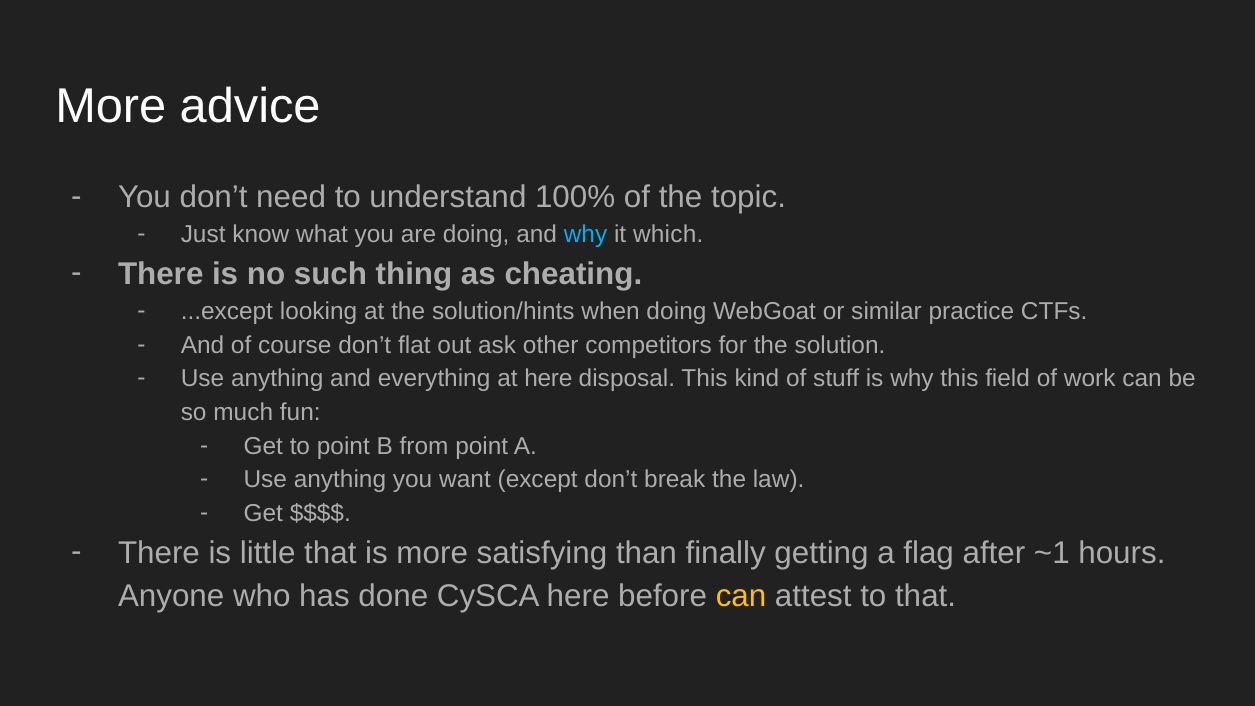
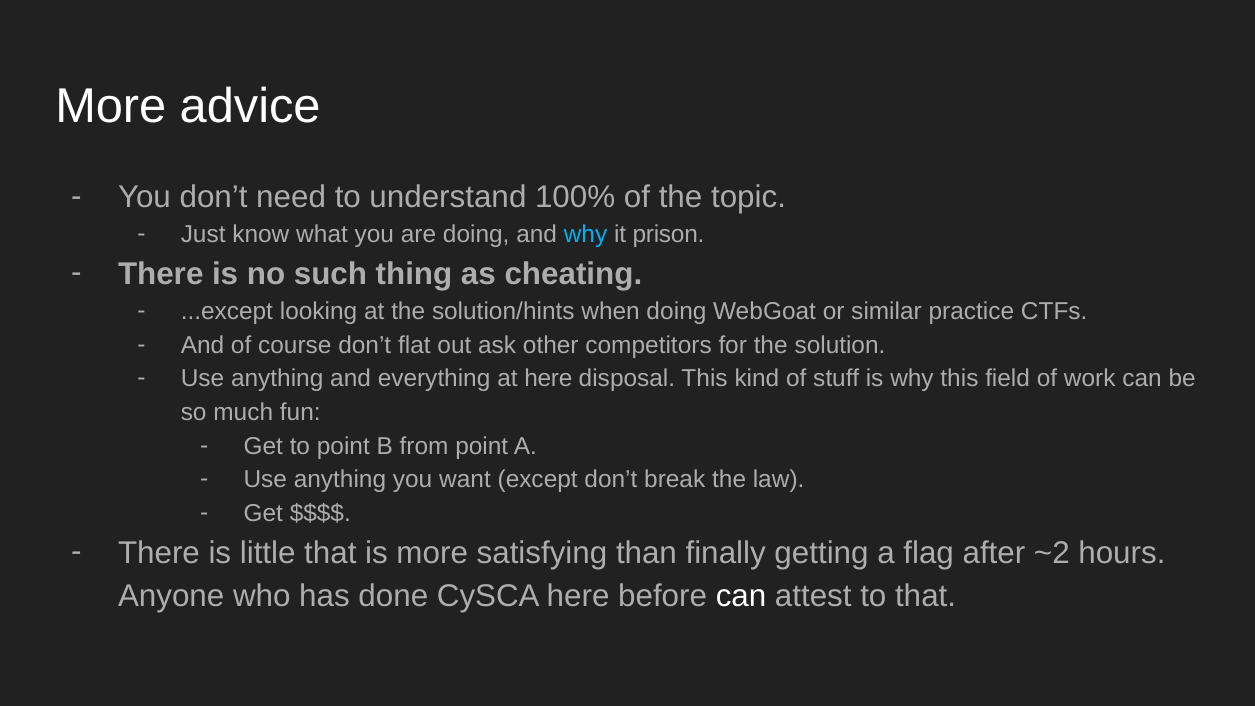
which: which -> prison
~1: ~1 -> ~2
can at (741, 596) colour: yellow -> white
